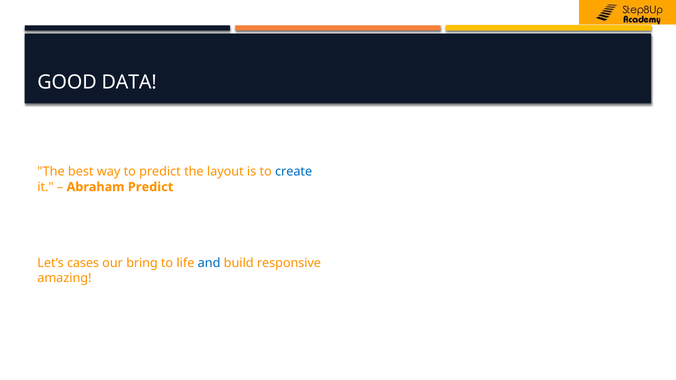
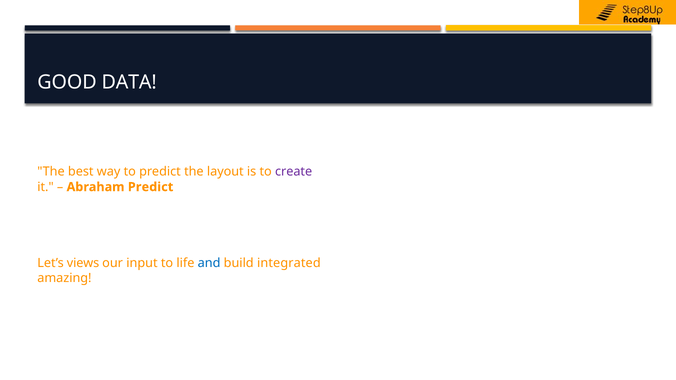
create colour: blue -> purple
cases: cases -> views
bring: bring -> input
responsive: responsive -> integrated
